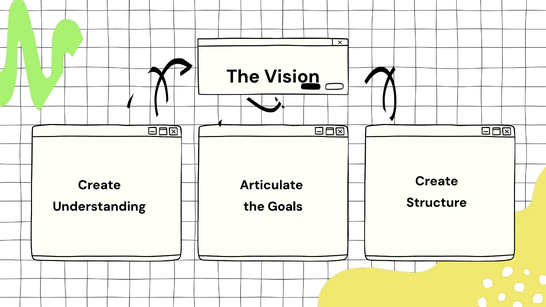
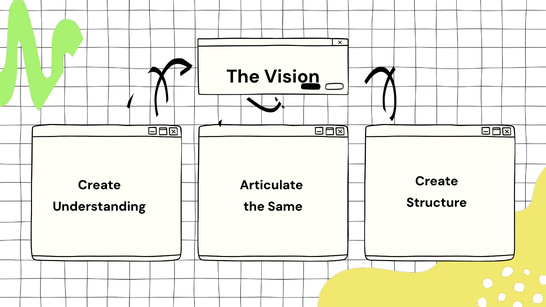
Goals: Goals -> Same
